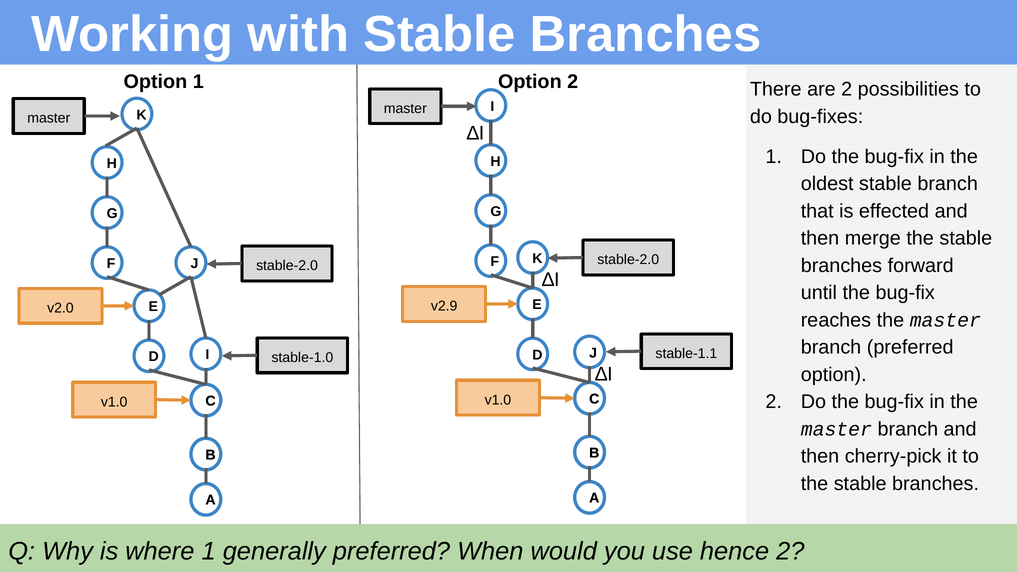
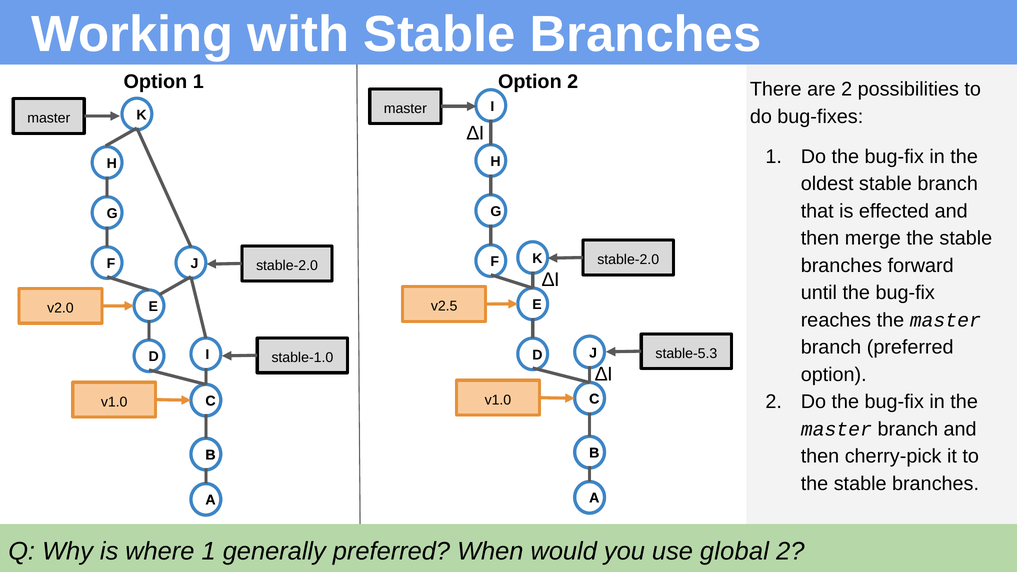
v2.9: v2.9 -> v2.5
stable-1.1: stable-1.1 -> stable-5.3
hence: hence -> global
